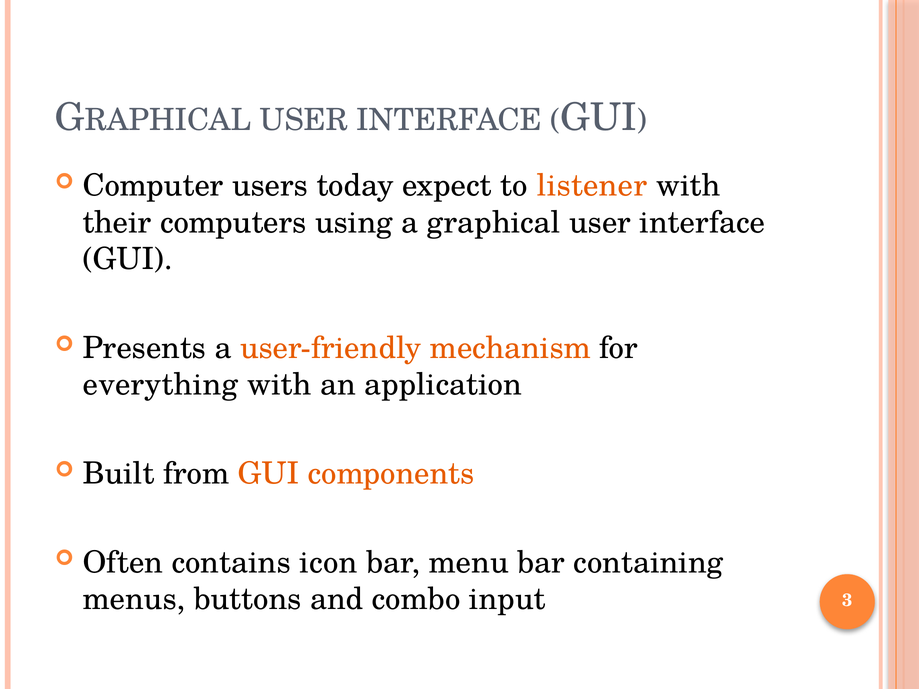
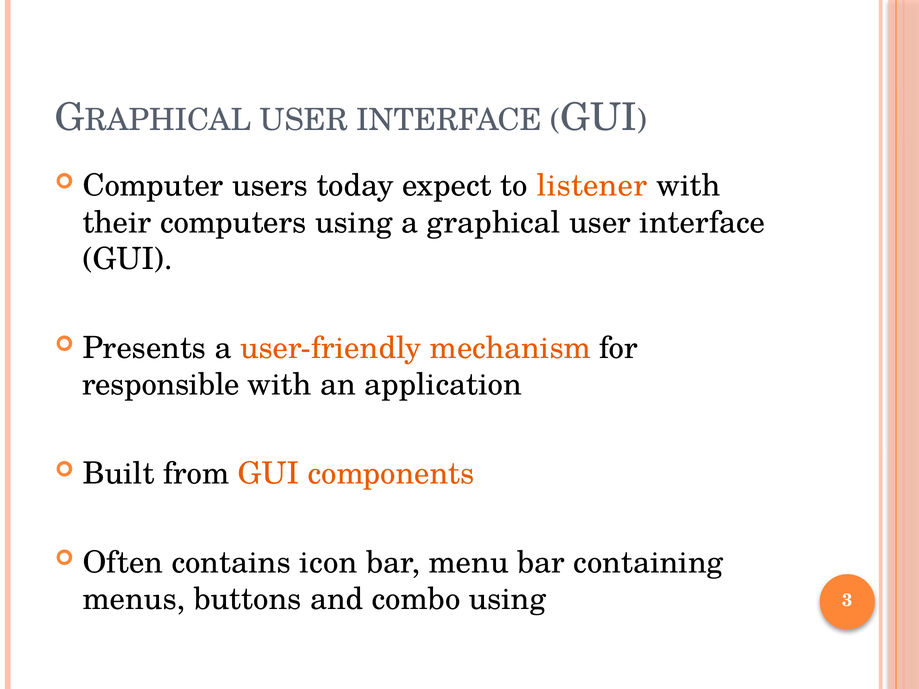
everything: everything -> responsible
combo input: input -> using
